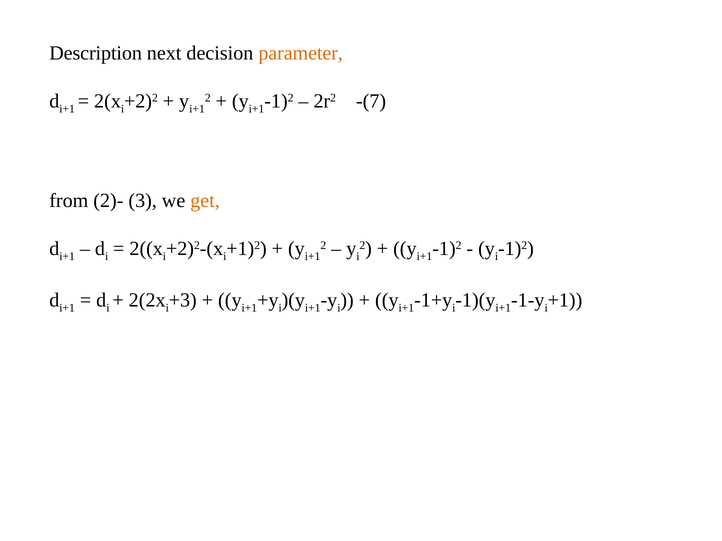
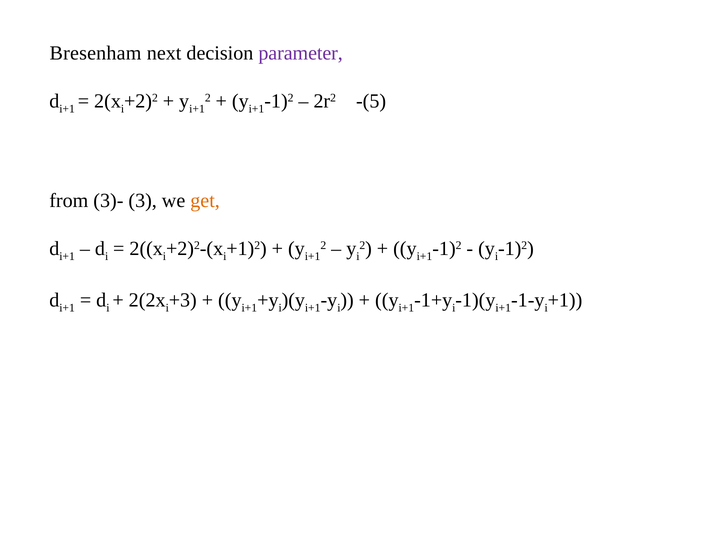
Description: Description -> Bresenham
parameter colour: orange -> purple
-(7: -(7 -> -(5
2)-: 2)- -> 3)-
